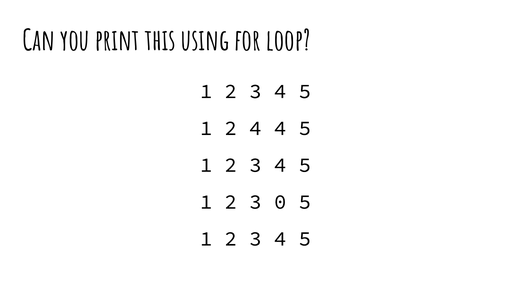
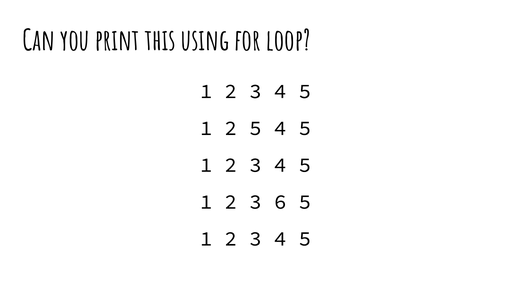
2 4: 4 -> 5
0: 0 -> 6
